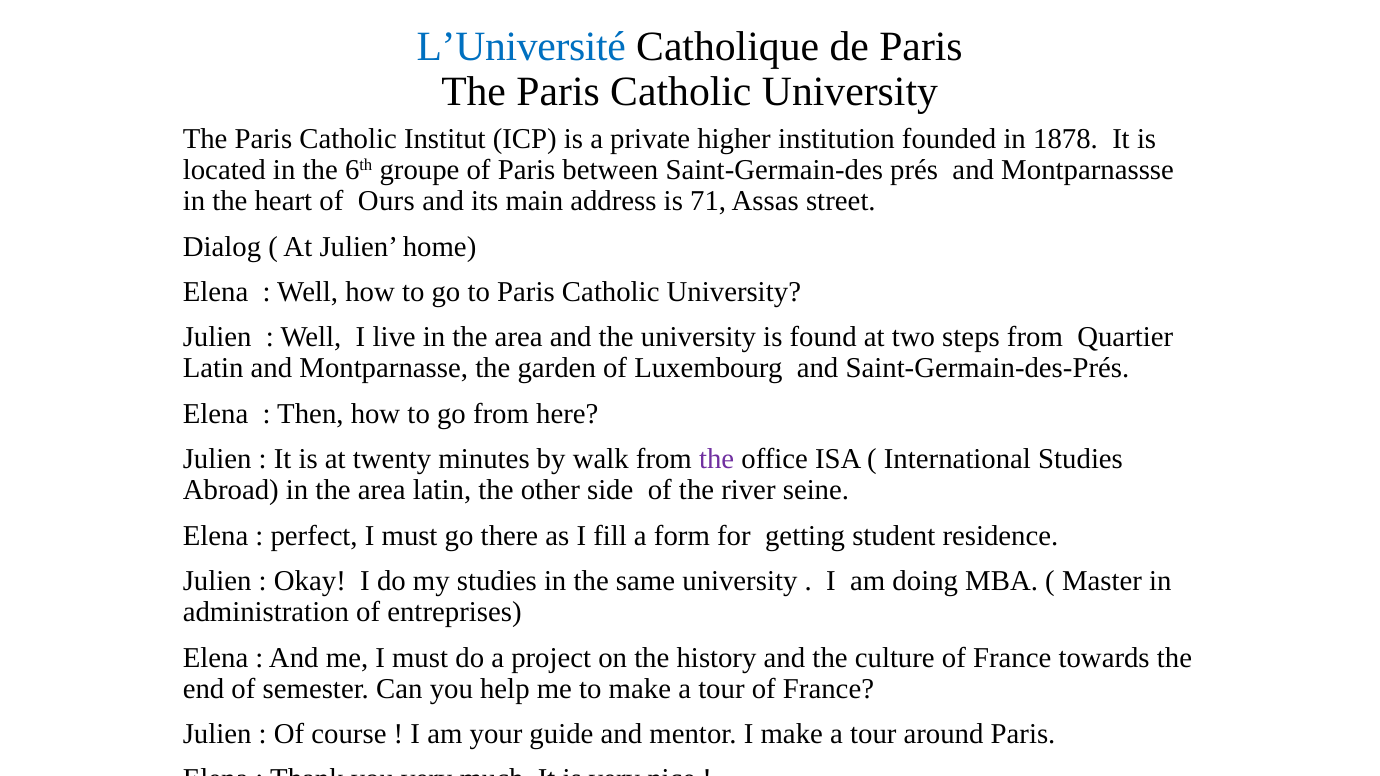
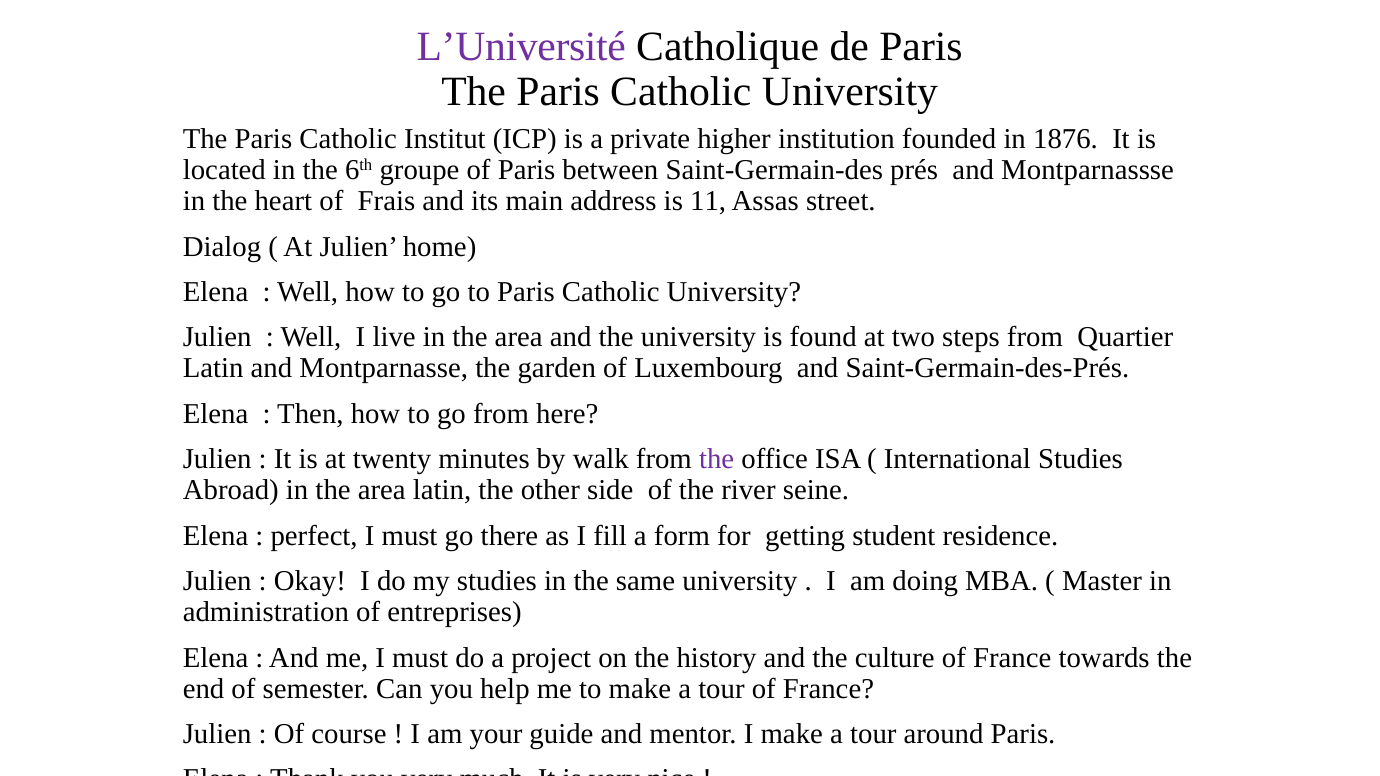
L’Université colour: blue -> purple
1878: 1878 -> 1876
Ours: Ours -> Frais
71: 71 -> 11
